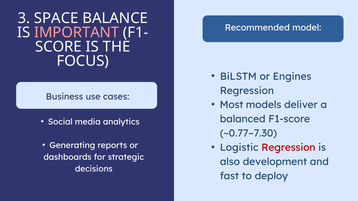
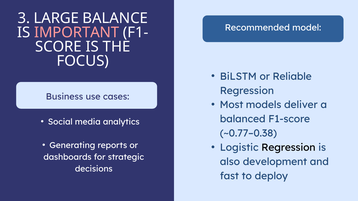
SPACE: SPACE -> LARGE
Engines: Engines -> Reliable
~0.77–7.30: ~0.77–7.30 -> ~0.77–0.38
Regression at (288, 148) colour: red -> black
